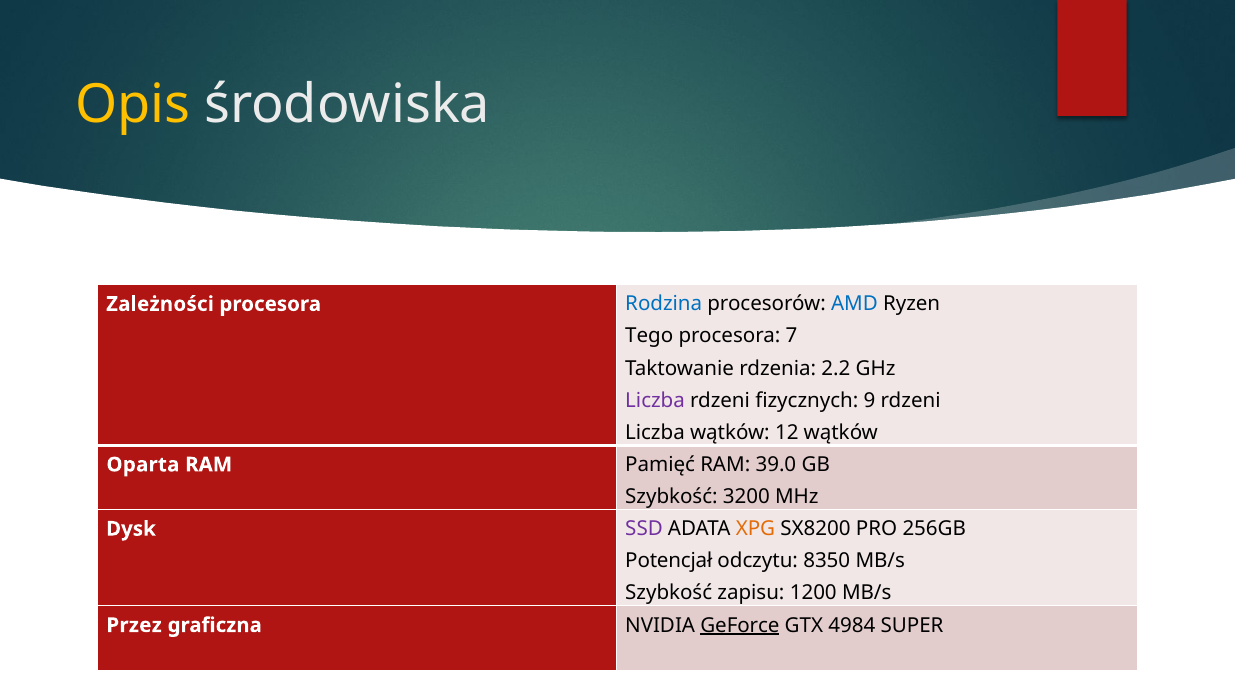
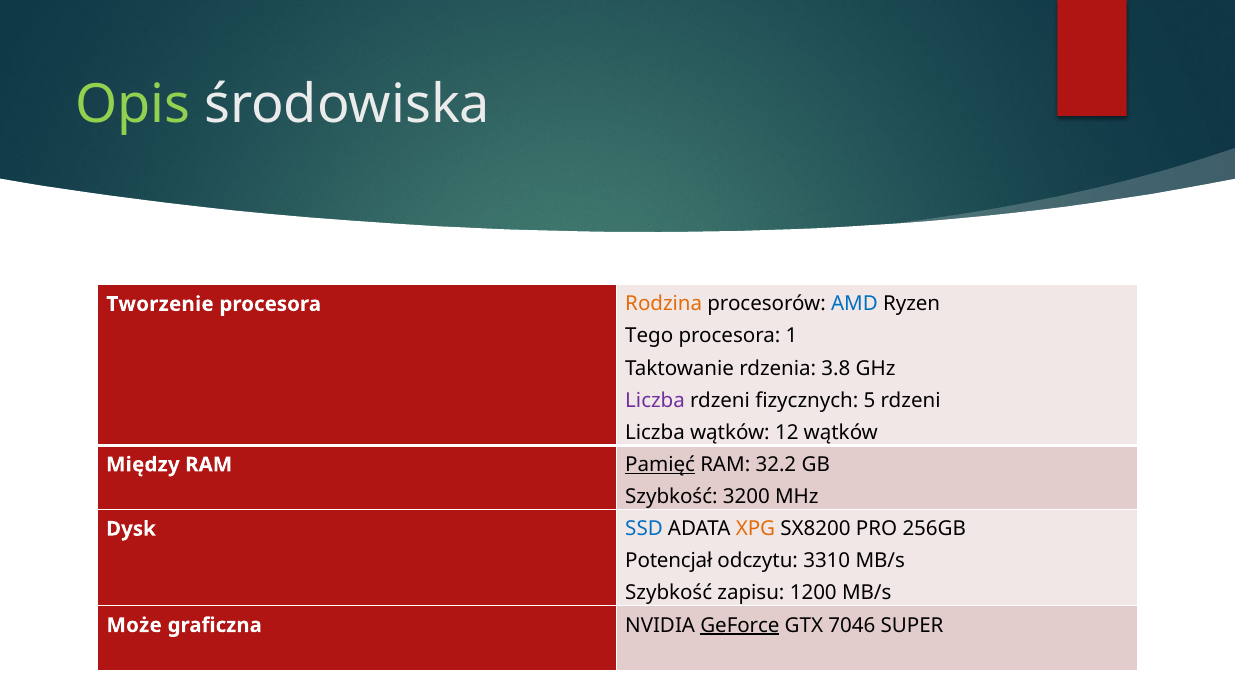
Opis colour: yellow -> light green
Zależności: Zależności -> Tworzenie
Rodzina colour: blue -> orange
7: 7 -> 1
2.2: 2.2 -> 3.8
9: 9 -> 5
Oparta: Oparta -> Między
Pamięć underline: none -> present
39.0: 39.0 -> 32.2
SSD colour: purple -> blue
8350: 8350 -> 3310
Przez: Przez -> Może
4984: 4984 -> 7046
